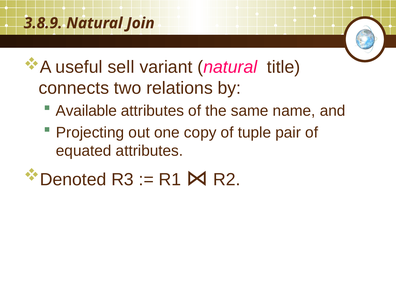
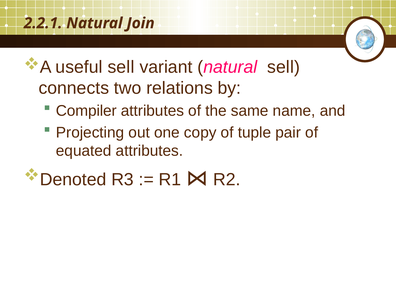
3.8.9: 3.8.9 -> 2.2.1
natural title: title -> sell
Available: Available -> Compiler
